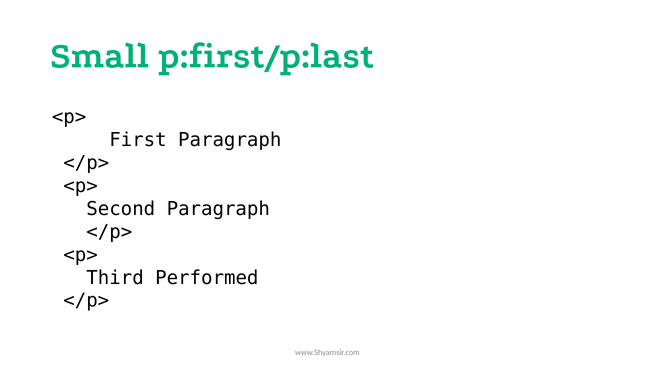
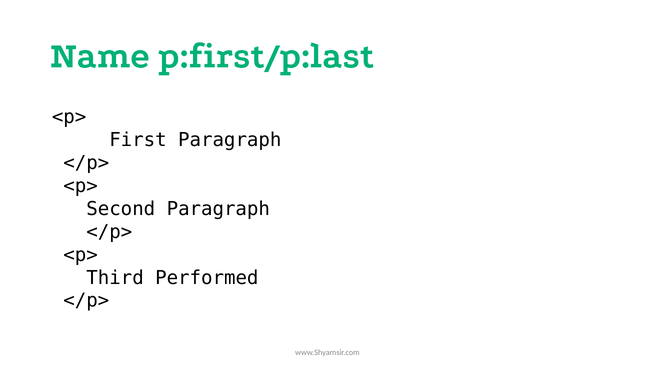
Small: Small -> Name
